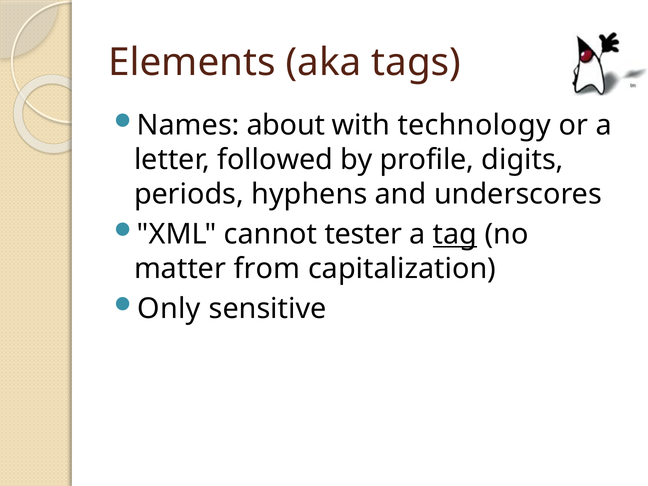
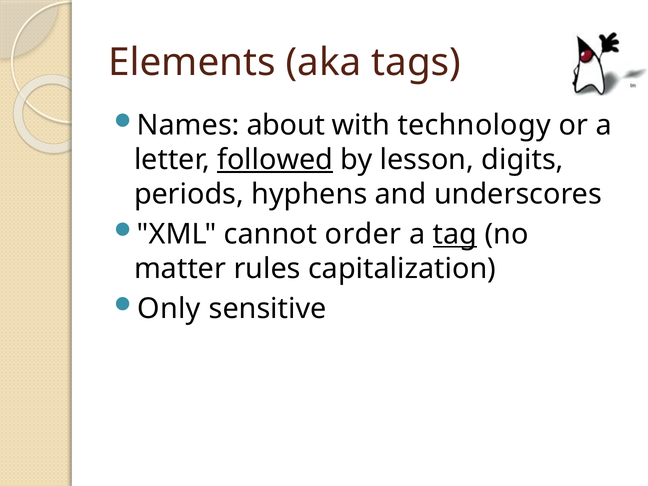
followed underline: none -> present
profile: profile -> lesson
tester: tester -> order
from: from -> rules
